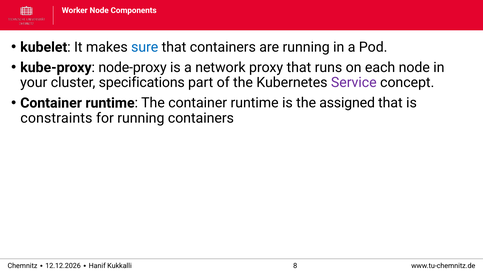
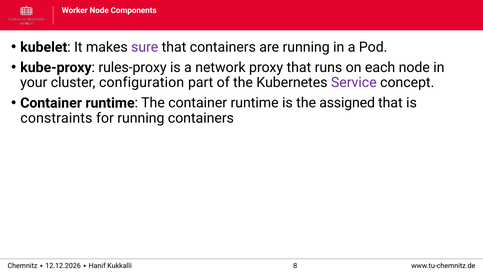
sure colour: blue -> purple
node-proxy: node-proxy -> rules-proxy
specifications: specifications -> configuration
